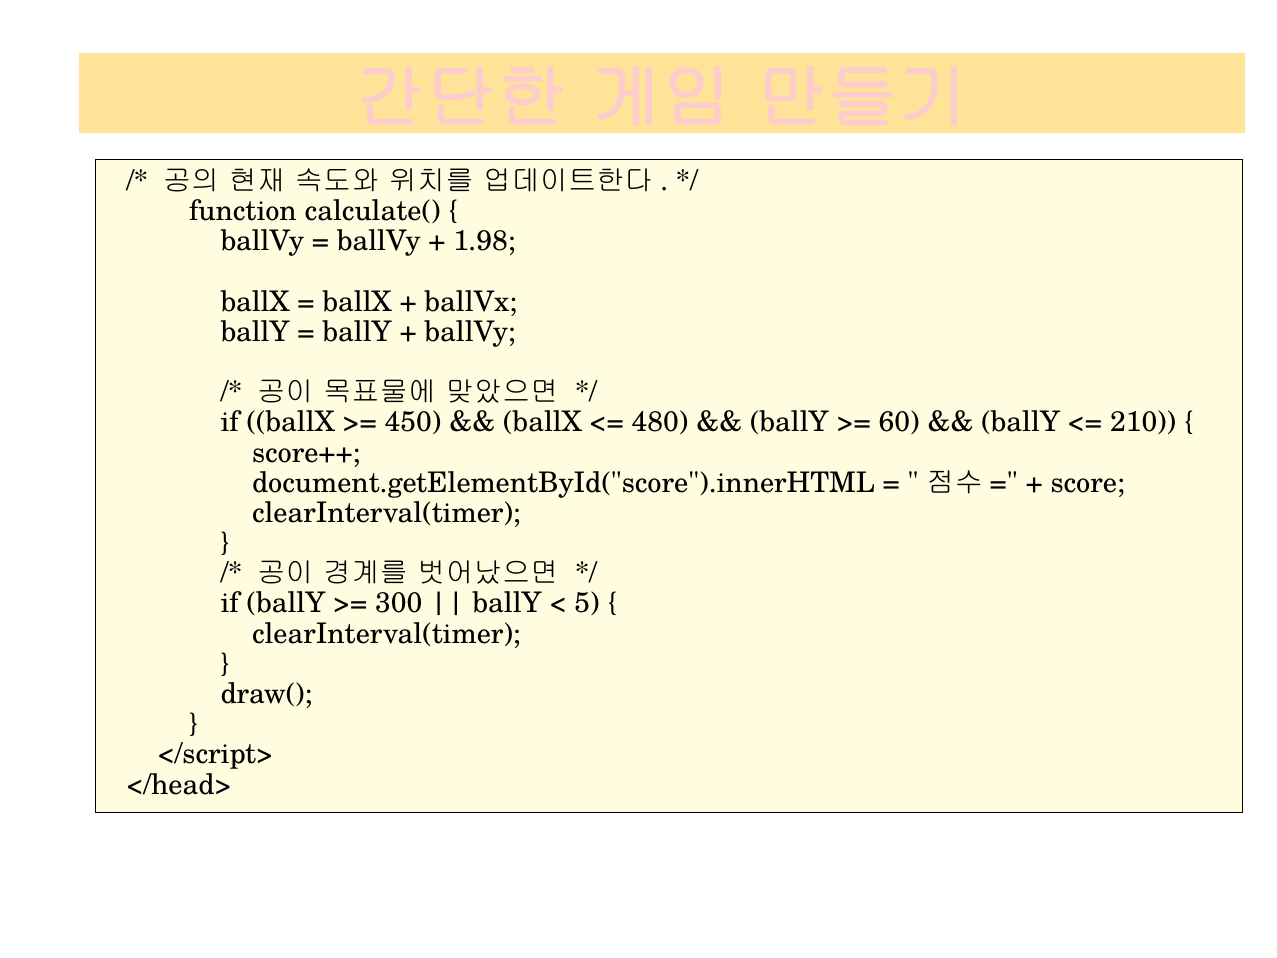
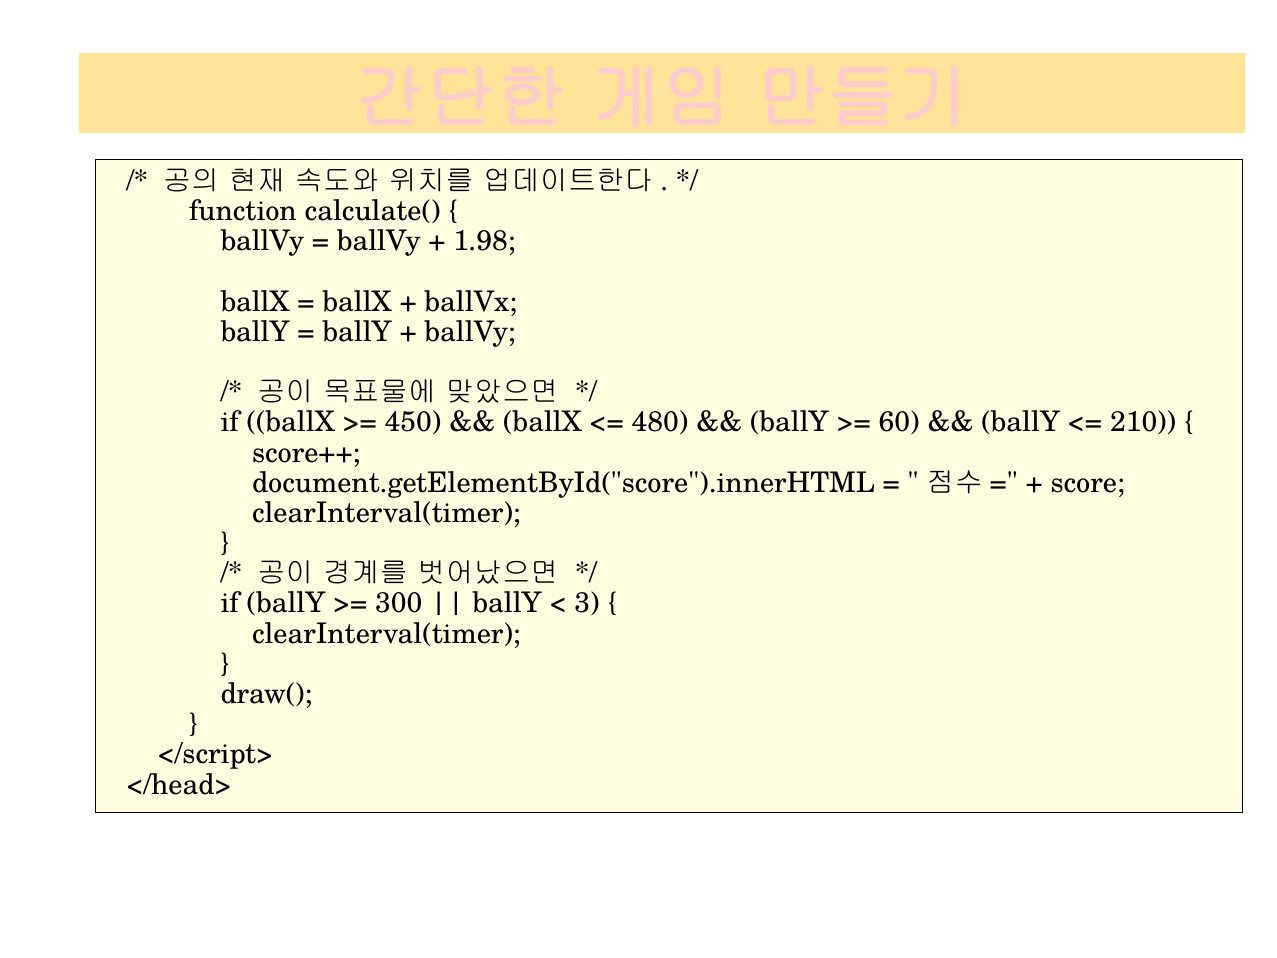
5: 5 -> 3
